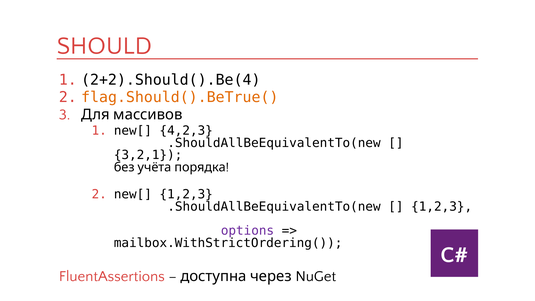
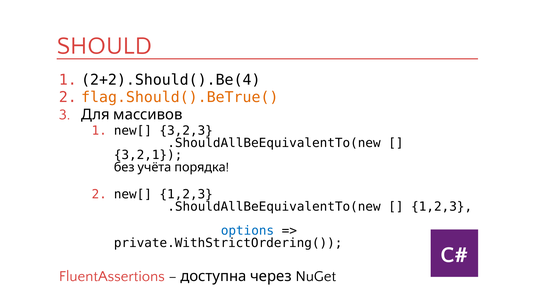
4,2,3: 4,2,3 -> 3,2,3
options colour: purple -> blue
mailbox.WithStrictOrdering(: mailbox.WithStrictOrdering( -> private.WithStrictOrdering(
